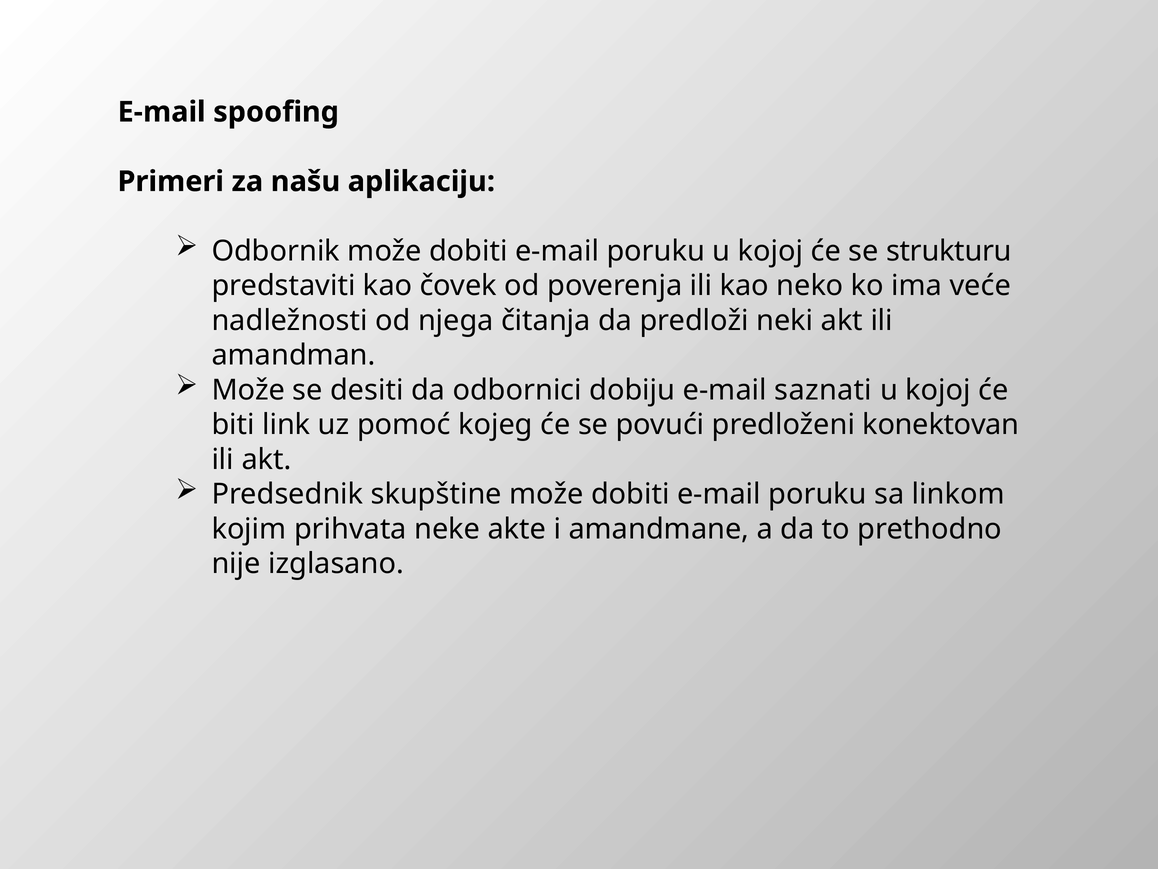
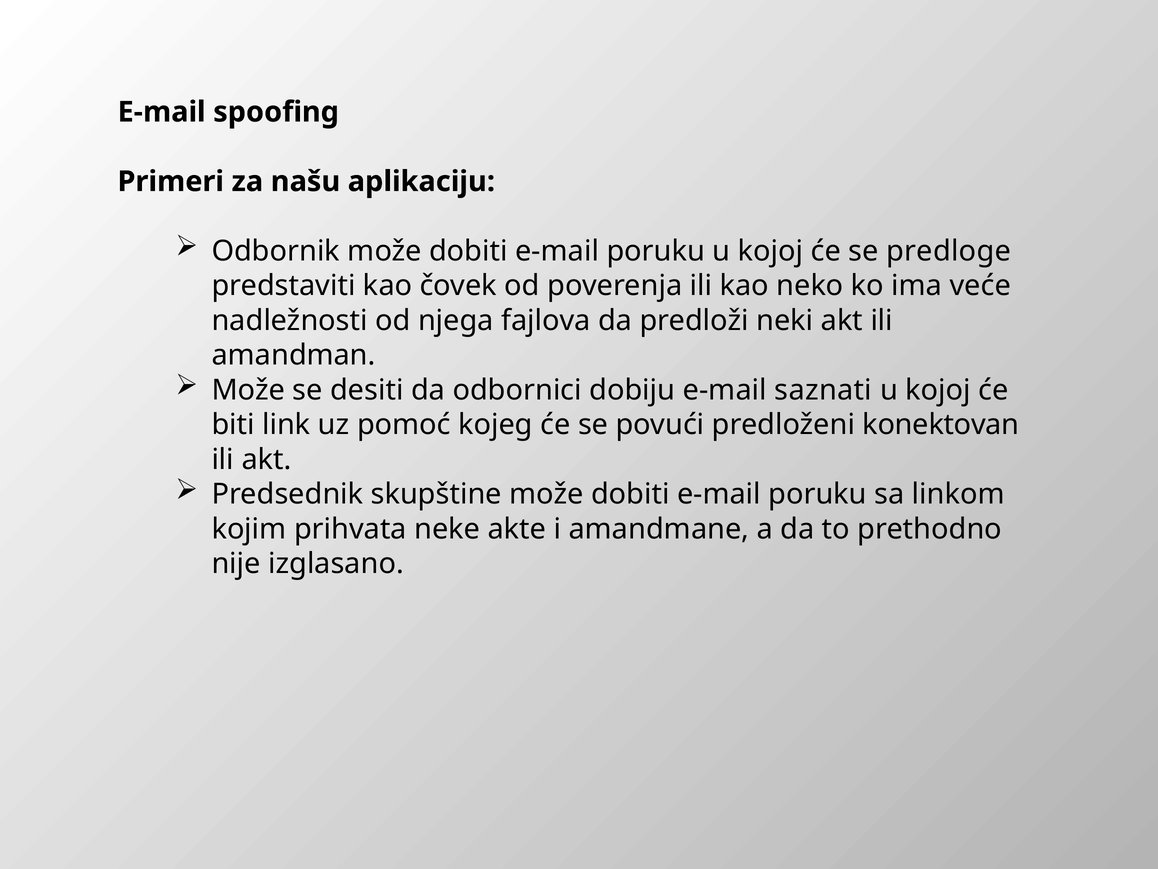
strukturu: strukturu -> predloge
čitanja: čitanja -> fajlova
